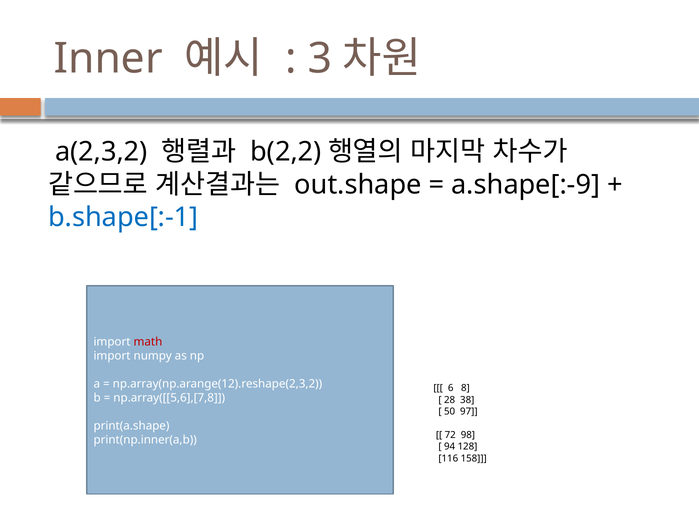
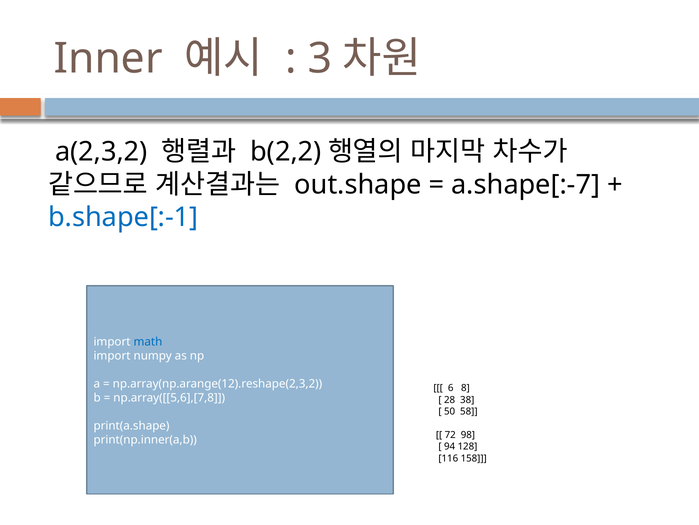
a.shape[:-9: a.shape[:-9 -> a.shape[:-7
math colour: red -> blue
97: 97 -> 58
